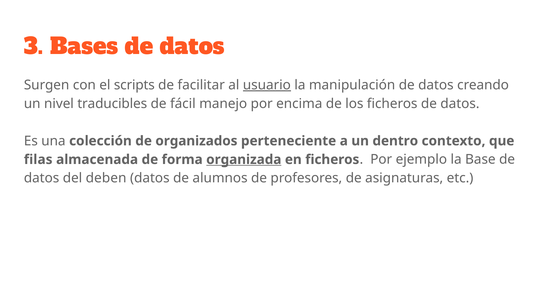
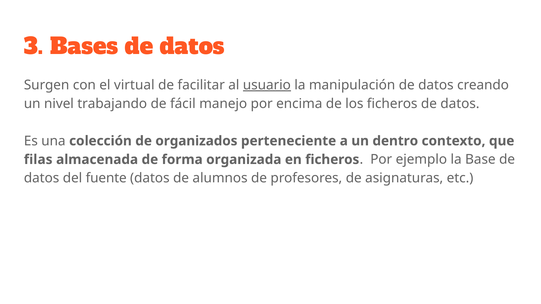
scripts: scripts -> virtual
traducibles: traducibles -> trabajando
organizada underline: present -> none
deben: deben -> fuente
